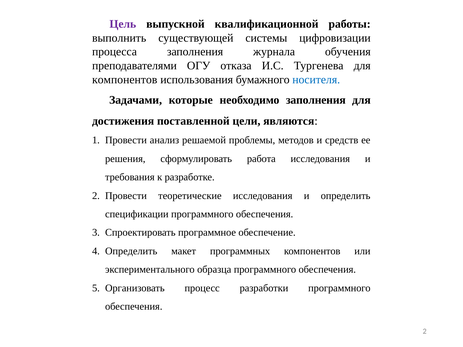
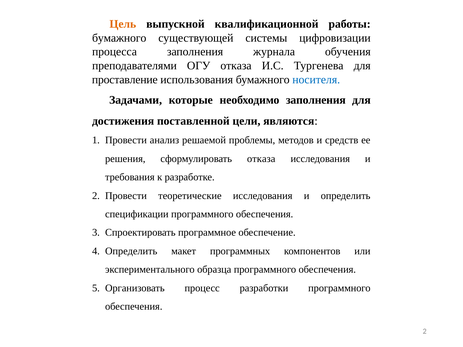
Цель colour: purple -> orange
выполнить at (119, 38): выполнить -> бумажного
компонентов at (125, 80): компонентов -> проставление
сформулировать работа: работа -> отказа
